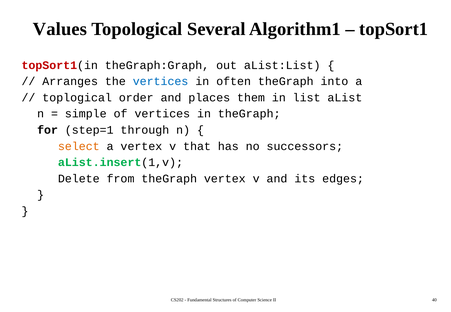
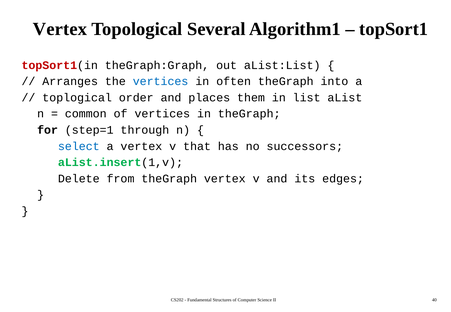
Values at (60, 29): Values -> Vertex
simple: simple -> common
select colour: orange -> blue
